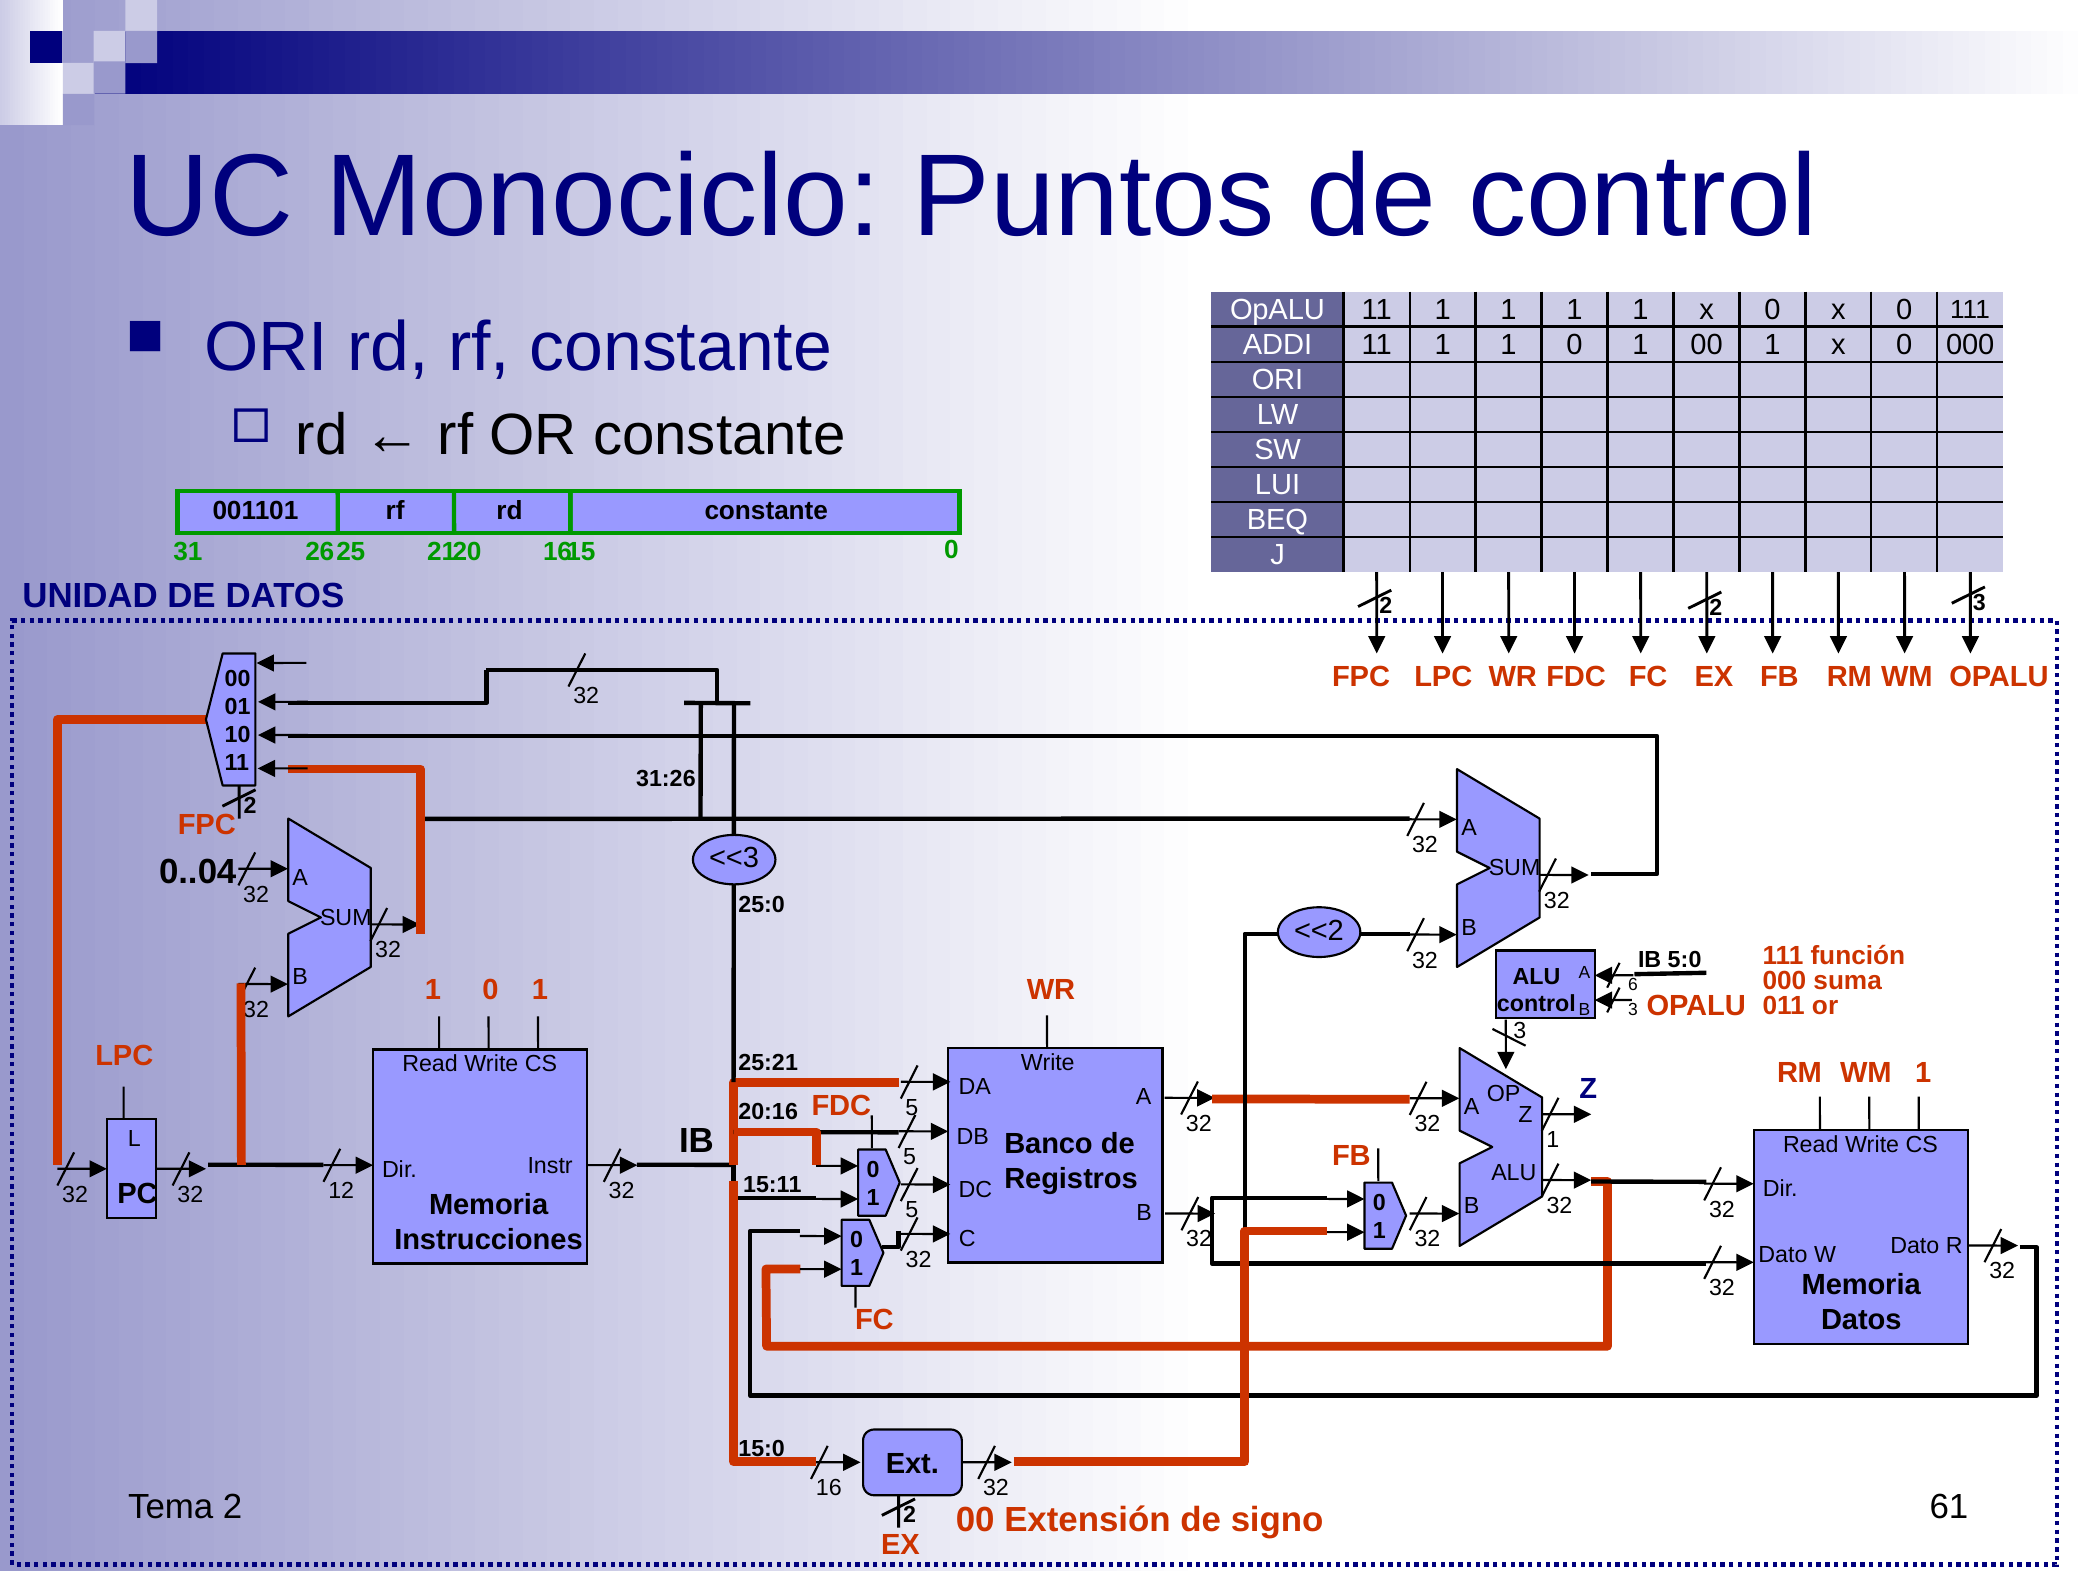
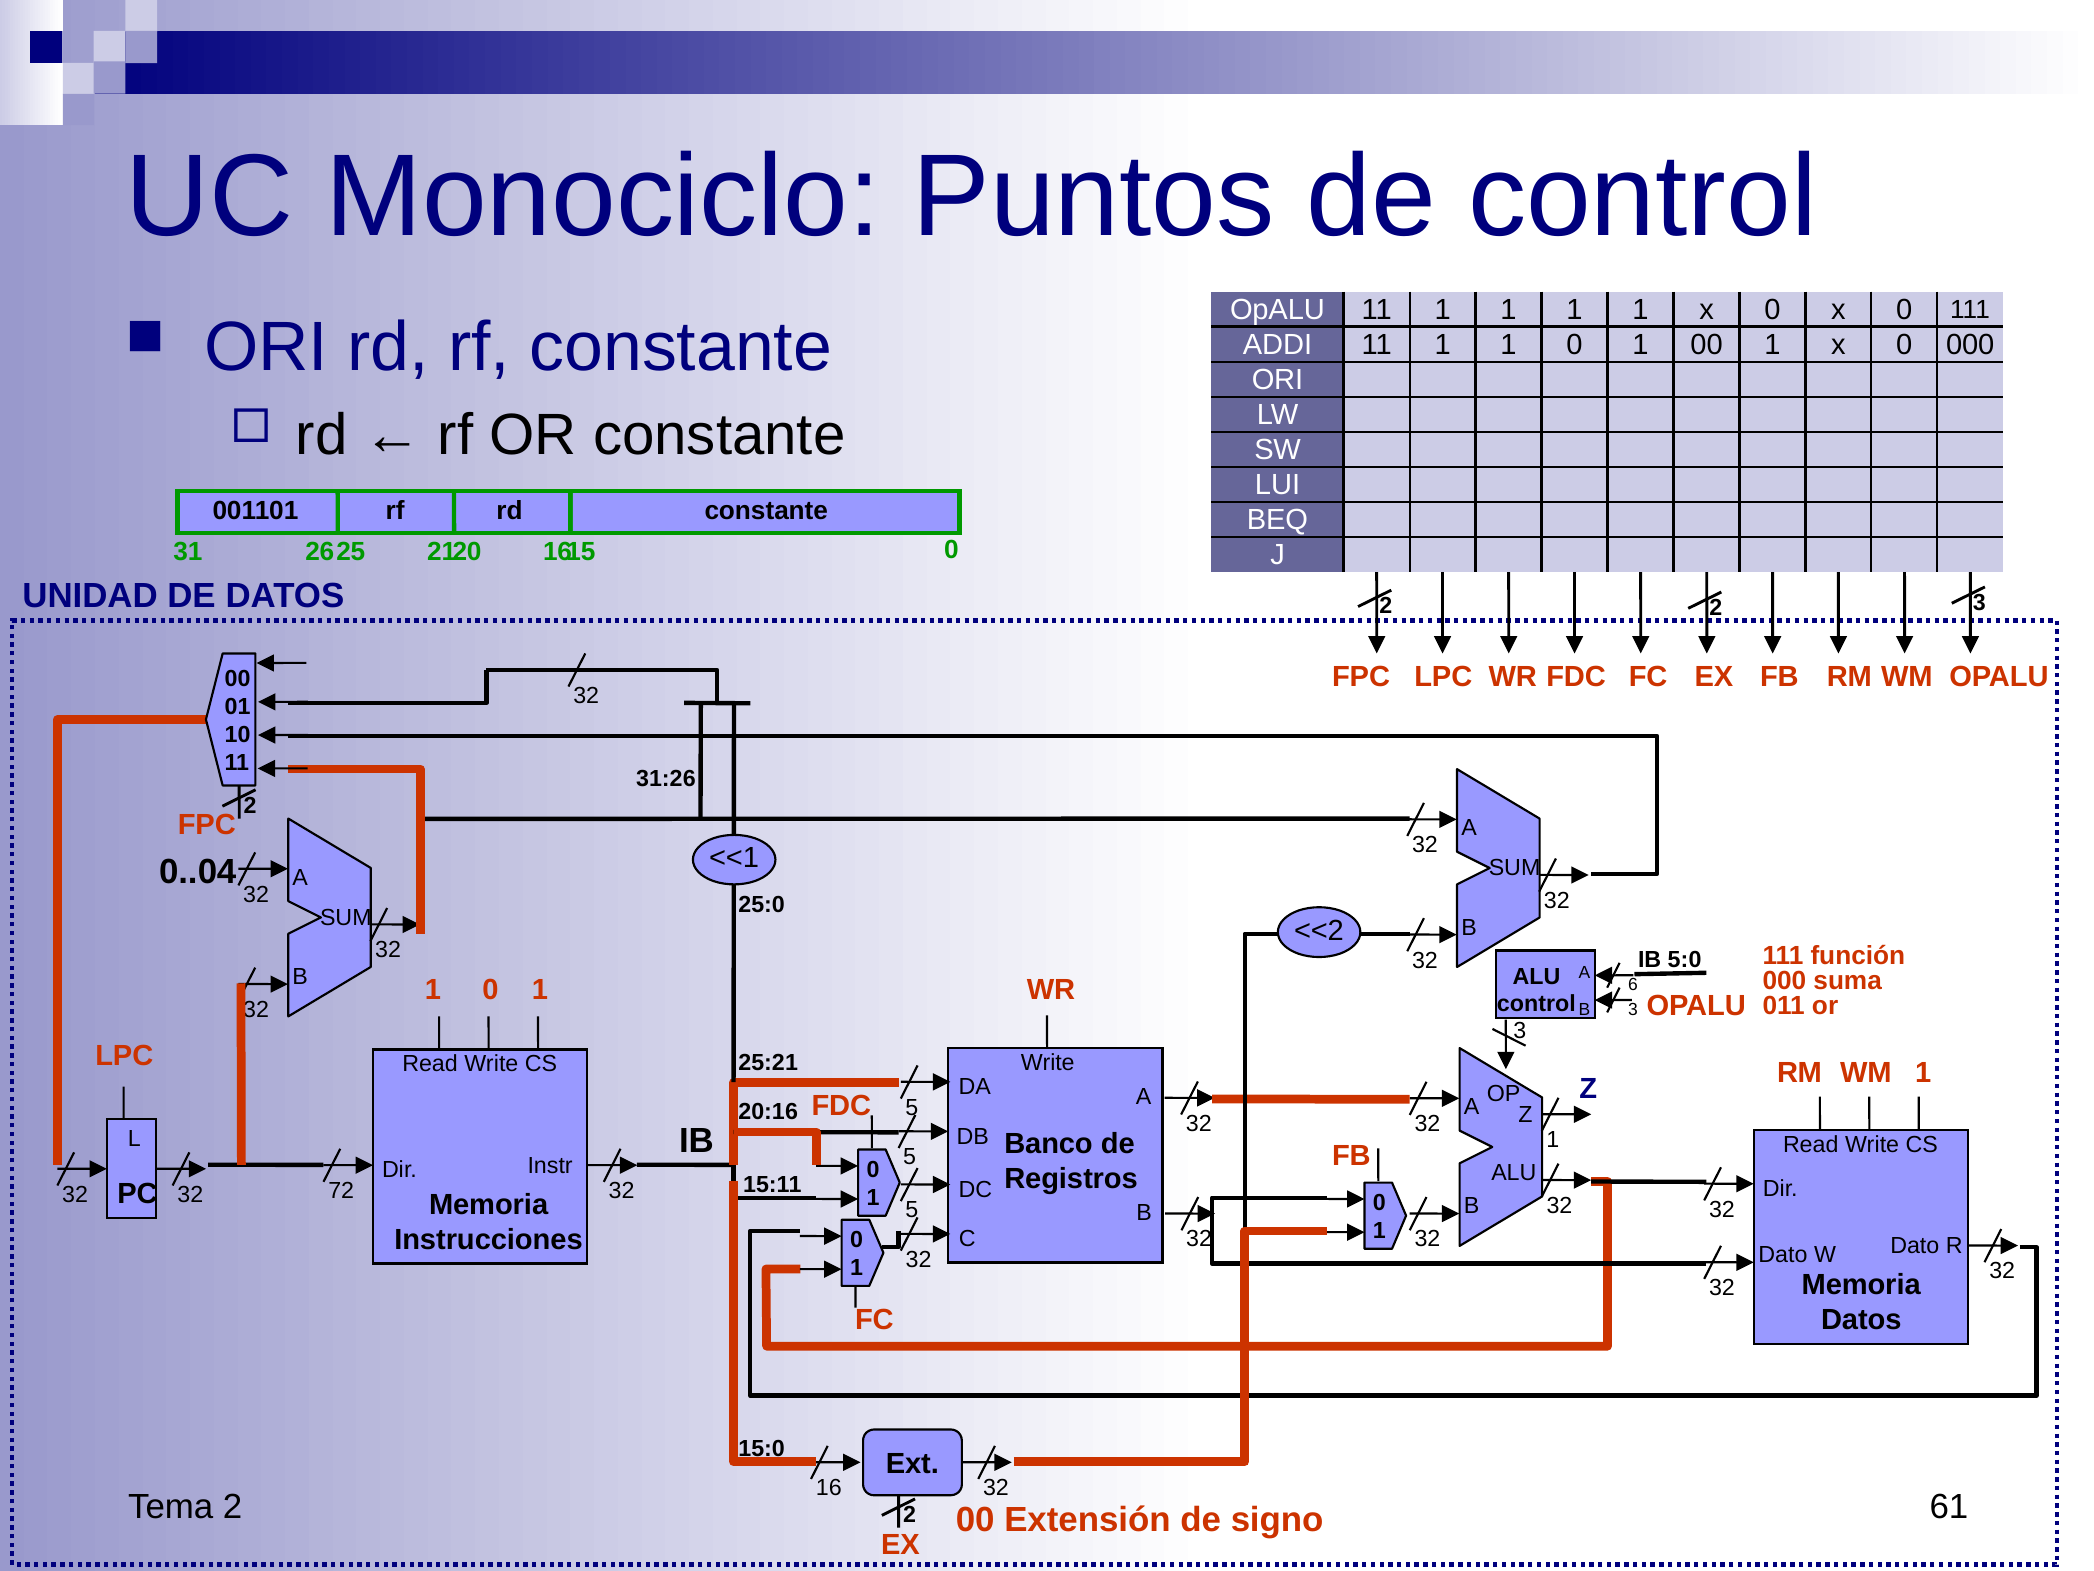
<<3: <<3 -> <<1
12: 12 -> 72
